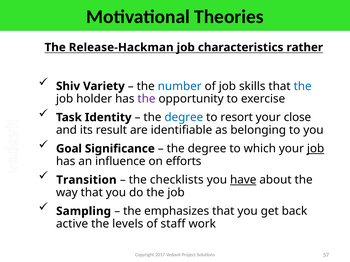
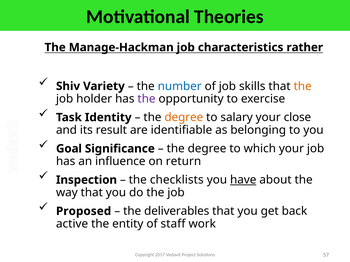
Release-Hackman: Release-Hackman -> Manage-Hackman
the at (303, 86) colour: blue -> orange
degree at (184, 118) colour: blue -> orange
resort: resort -> salary
job at (316, 149) underline: present -> none
efforts: efforts -> return
Transition: Transition -> Inspection
Sampling: Sampling -> Proposed
emphasizes: emphasizes -> deliverables
levels: levels -> entity
